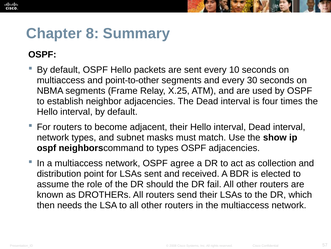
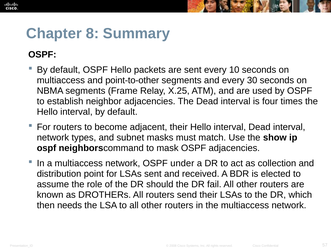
to types: types -> mask
agree: agree -> under
